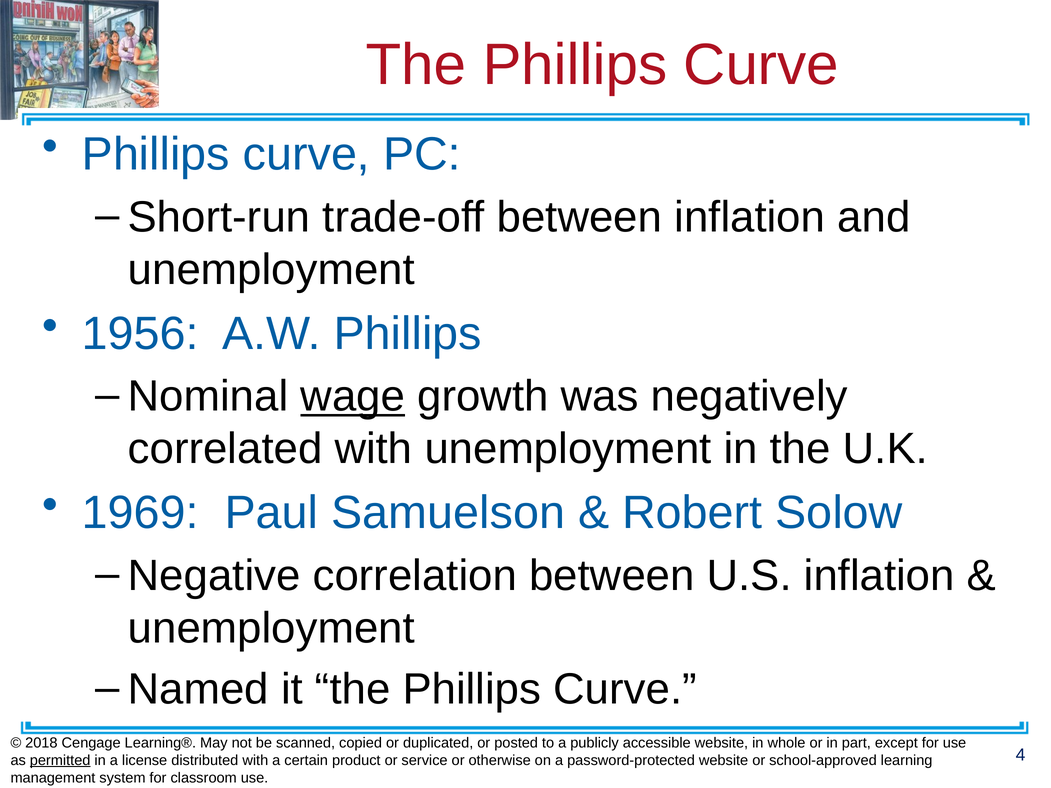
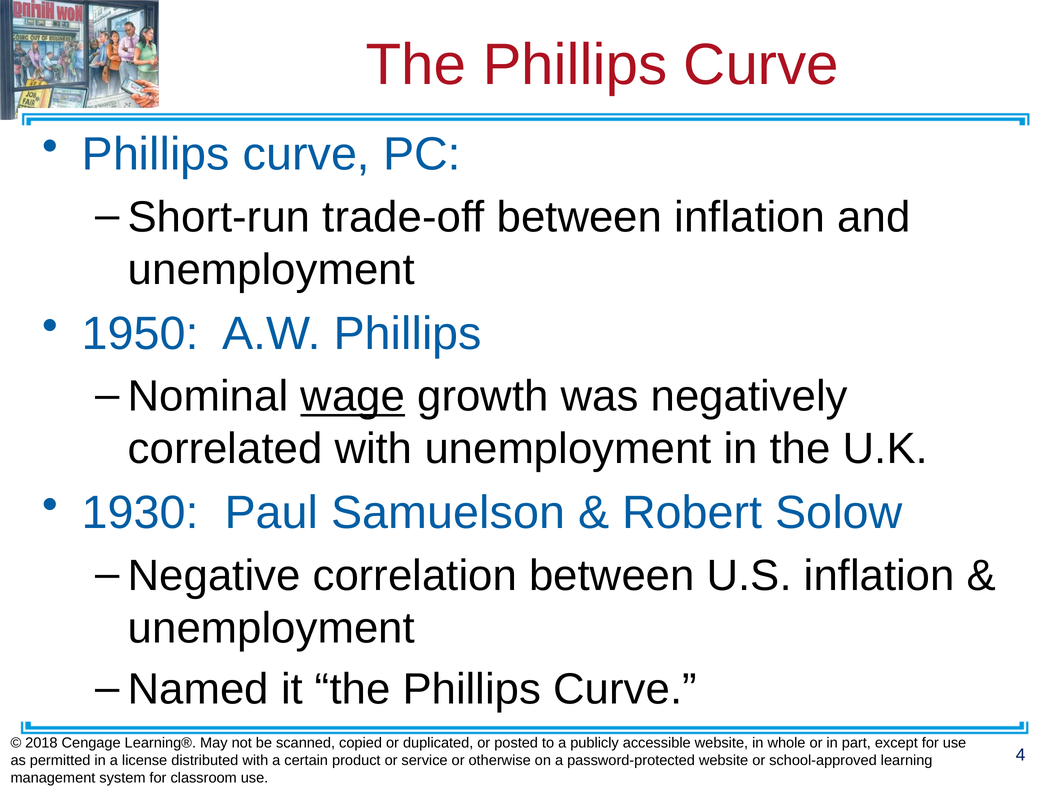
1956: 1956 -> 1950
1969: 1969 -> 1930
permitted underline: present -> none
